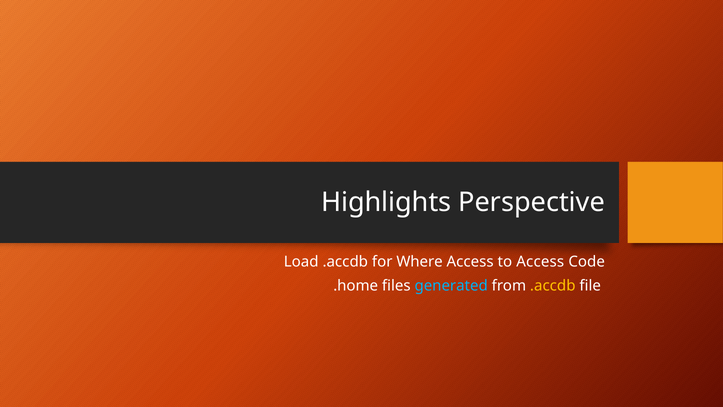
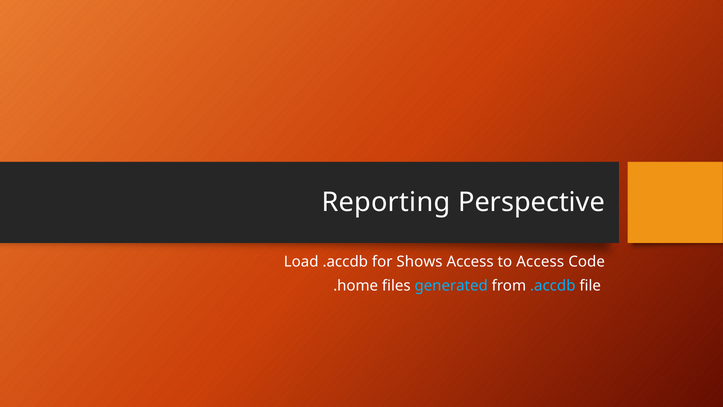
Highlights: Highlights -> Reporting
Where: Where -> Shows
.accdb at (553, 286) colour: yellow -> light blue
